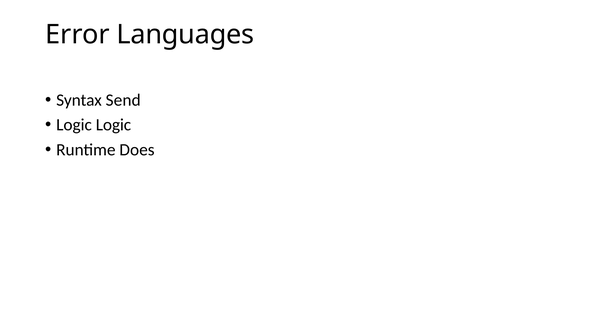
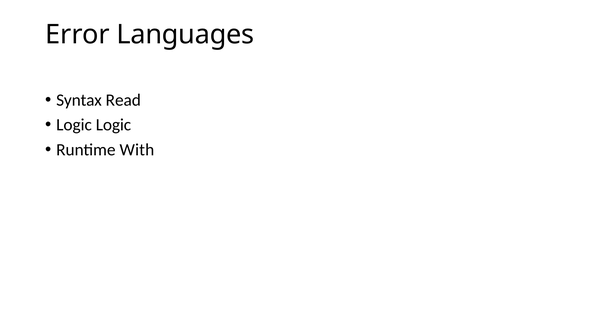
Send: Send -> Read
Does: Does -> With
